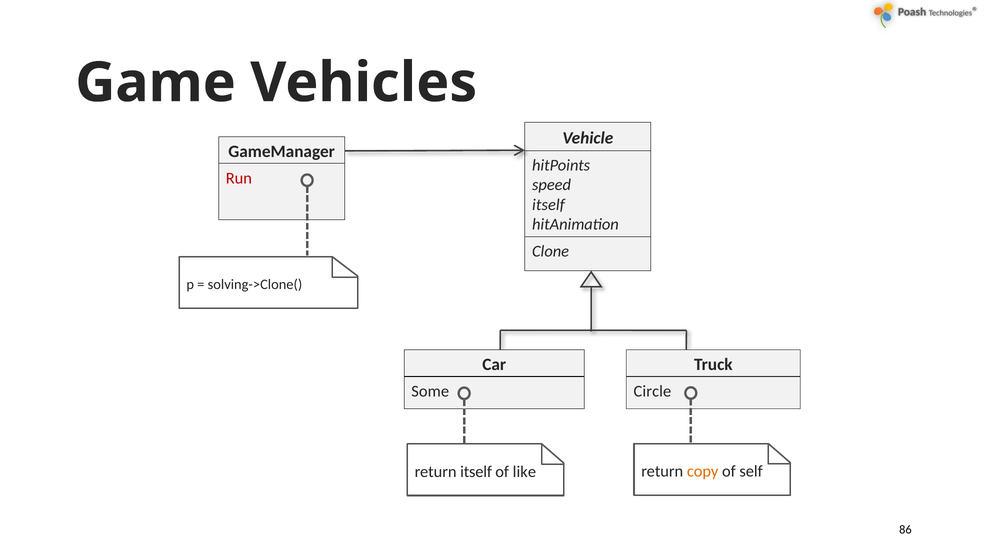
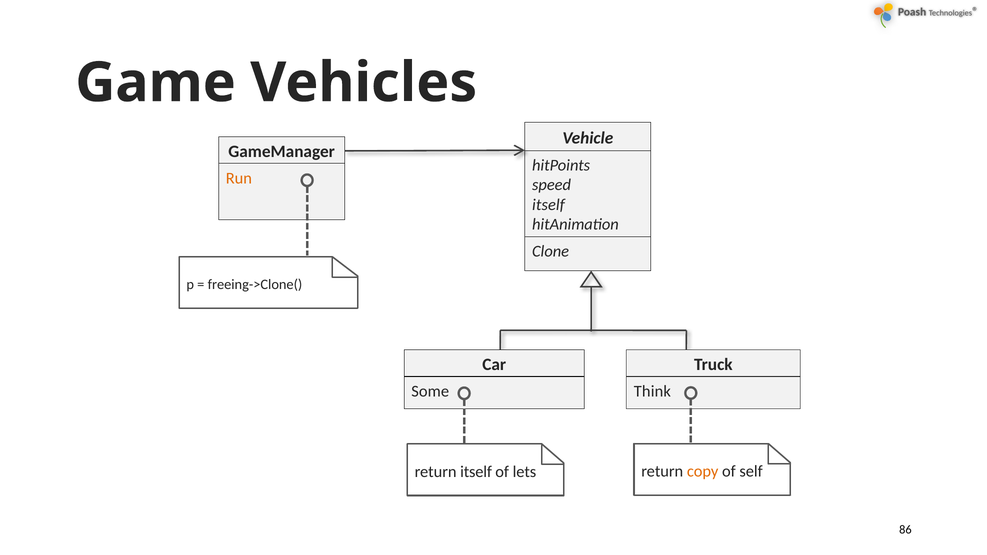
Run colour: red -> orange
solving->Clone(: solving->Clone( -> freeing->Clone(
Circle: Circle -> Think
like: like -> lets
